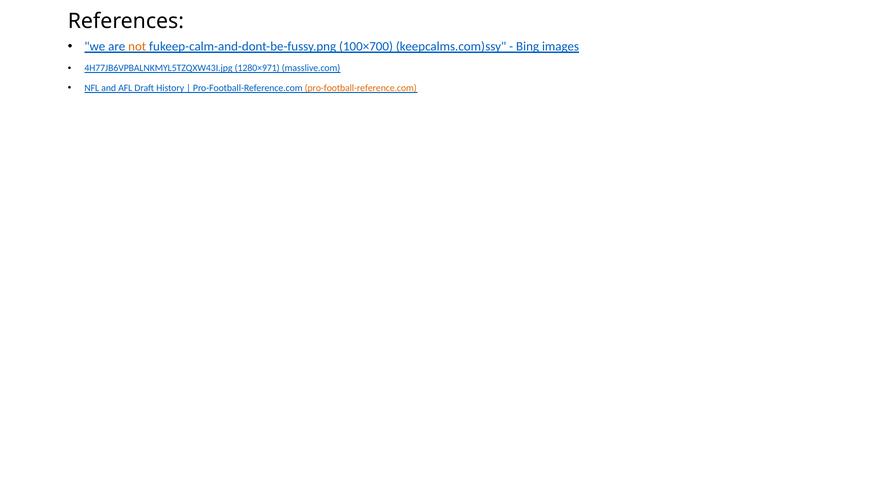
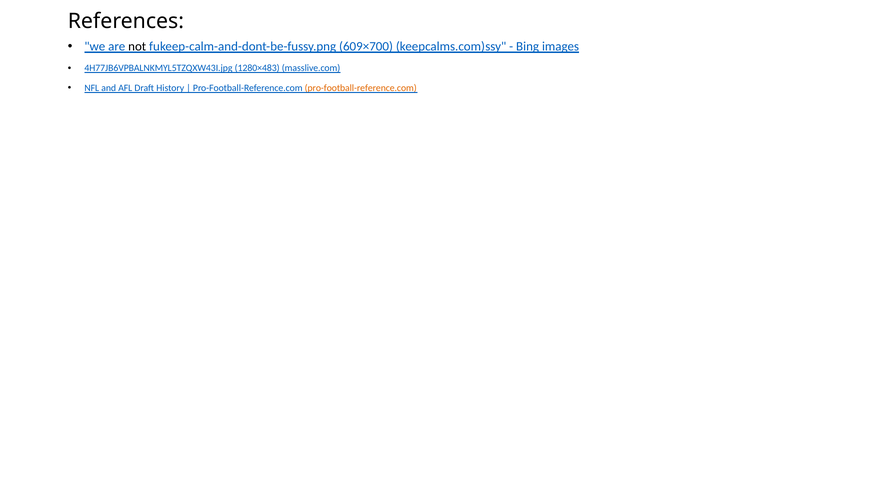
not colour: orange -> black
100×700: 100×700 -> 609×700
1280×971: 1280×971 -> 1280×483
